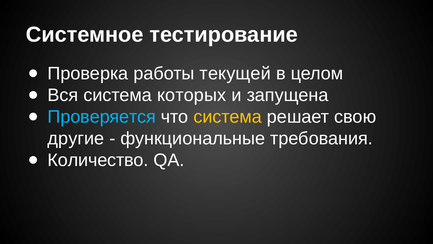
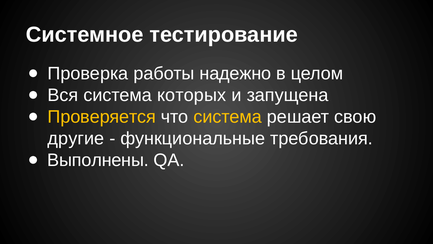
текущей: текущей -> надежно
Проверяется colour: light blue -> yellow
Количество: Количество -> Выполнены
